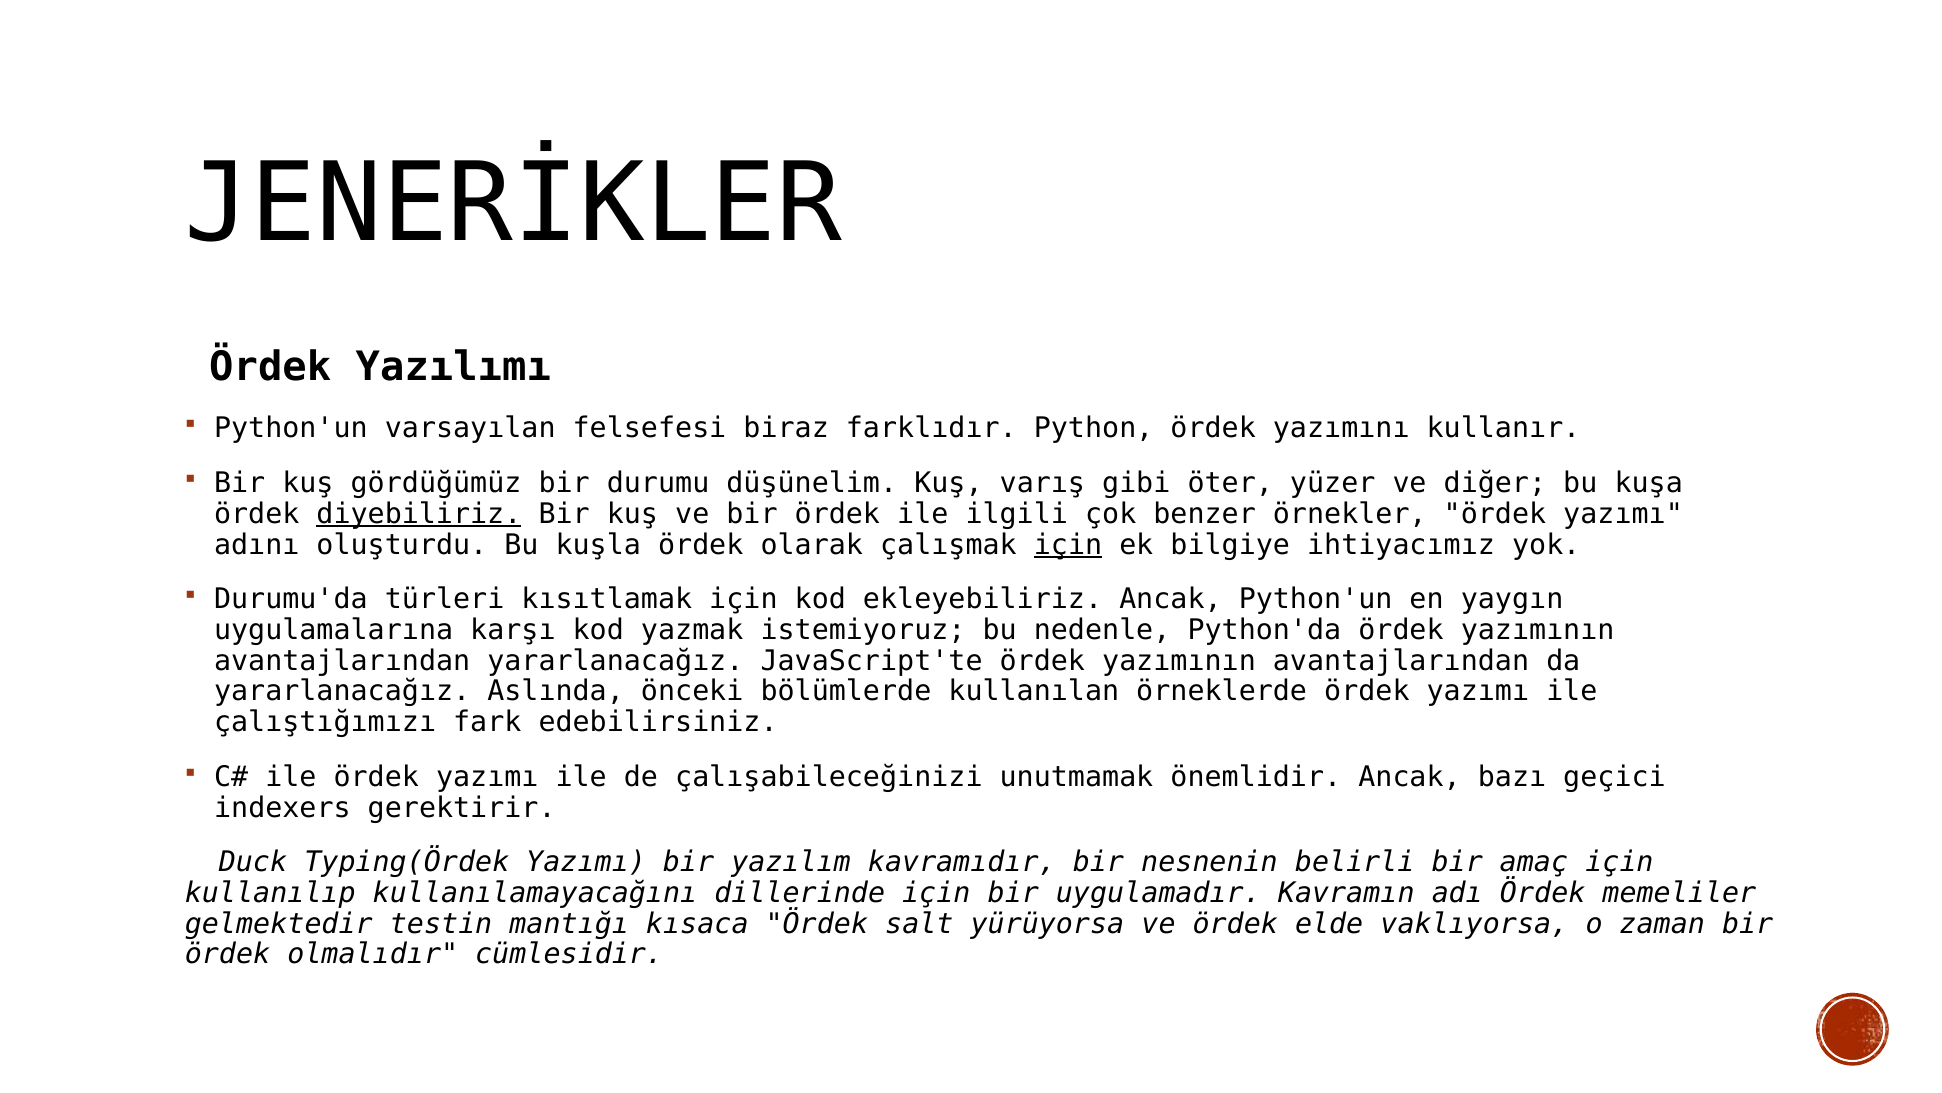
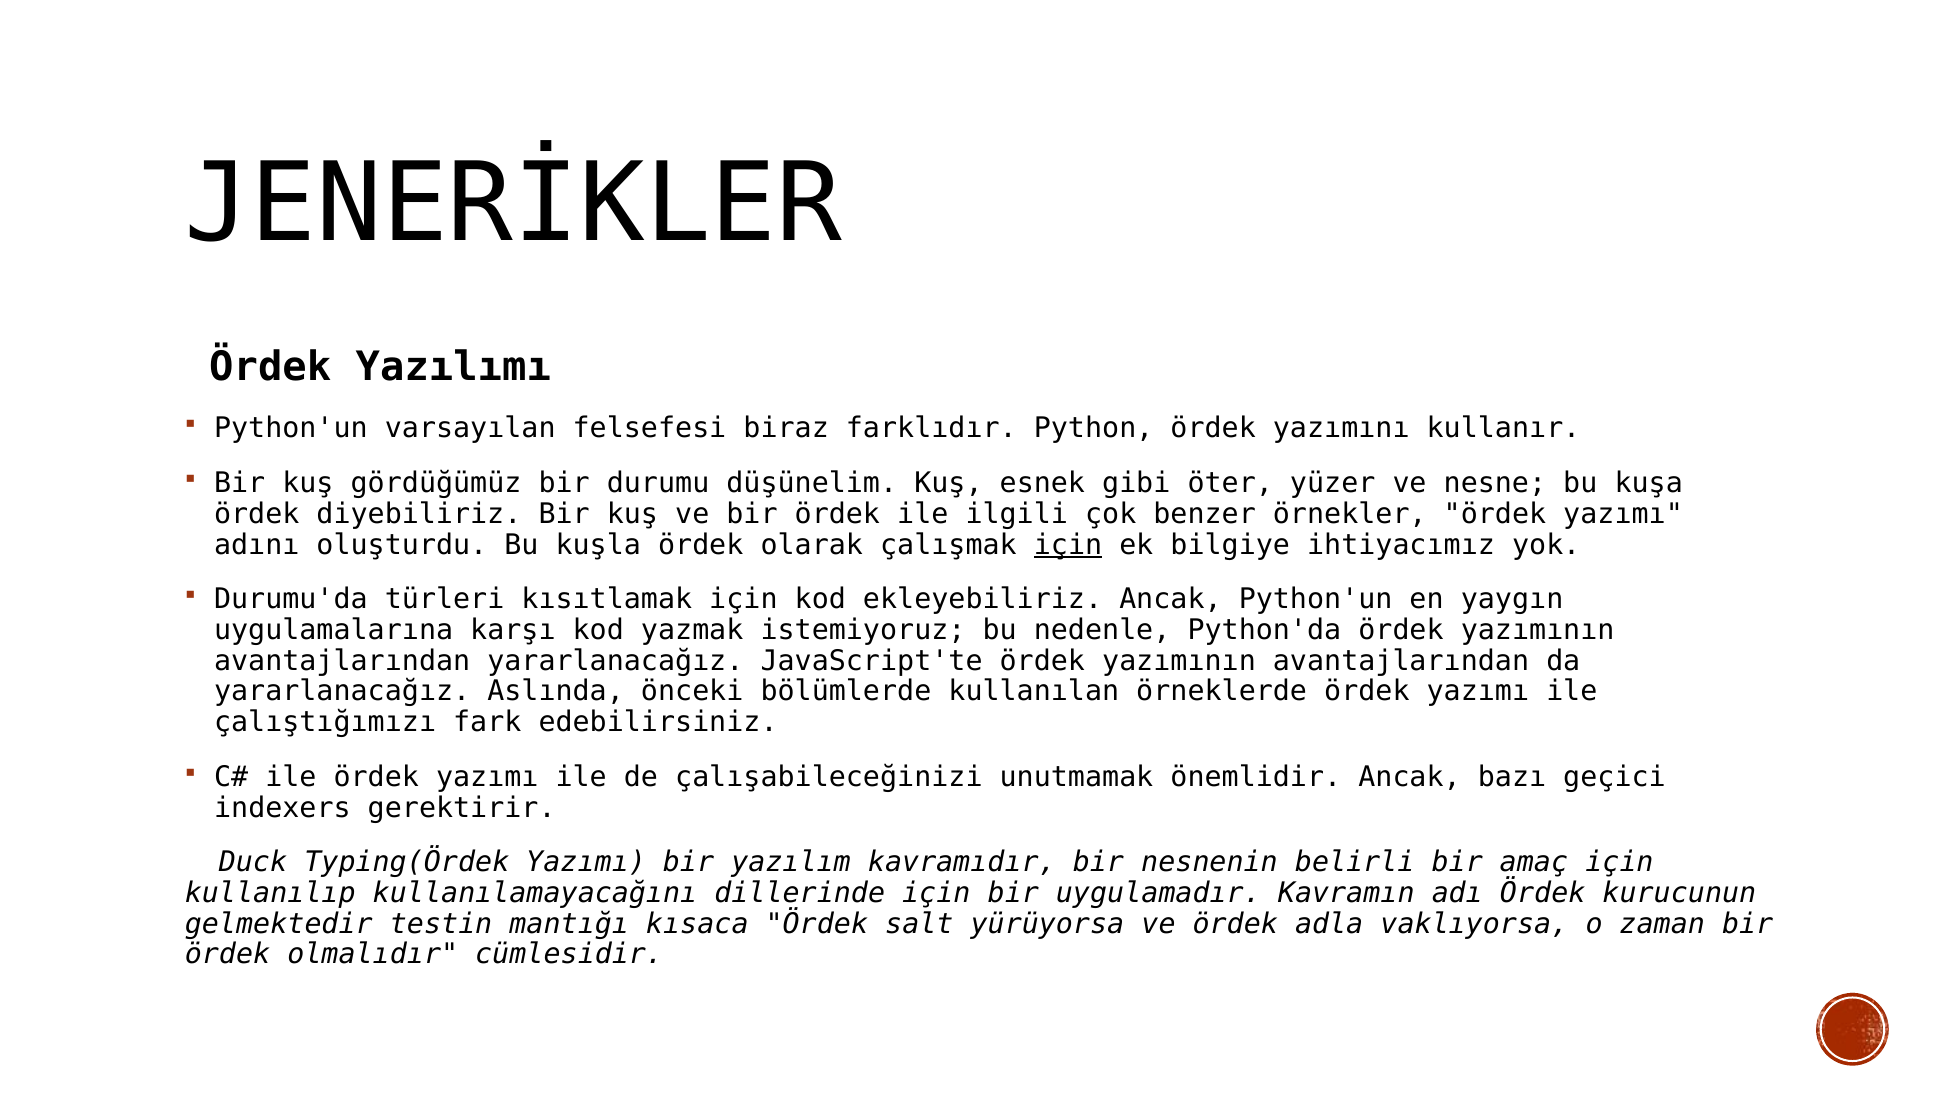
varış: varış -> esnek
diğer: diğer -> nesne
diyebiliriz underline: present -> none
memeliler: memeliler -> kurucunun
elde: elde -> adla
